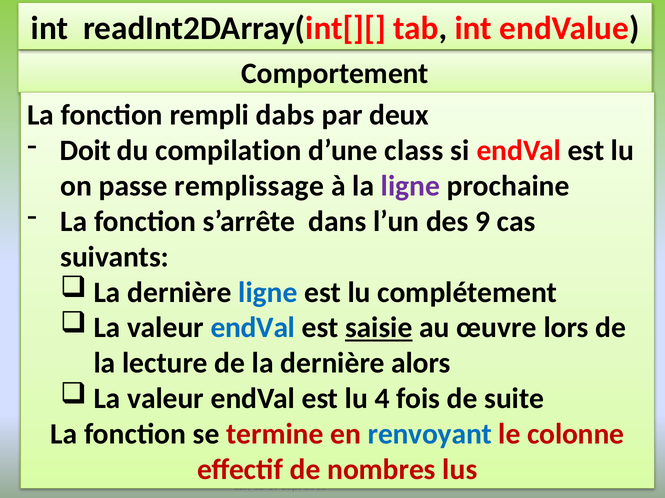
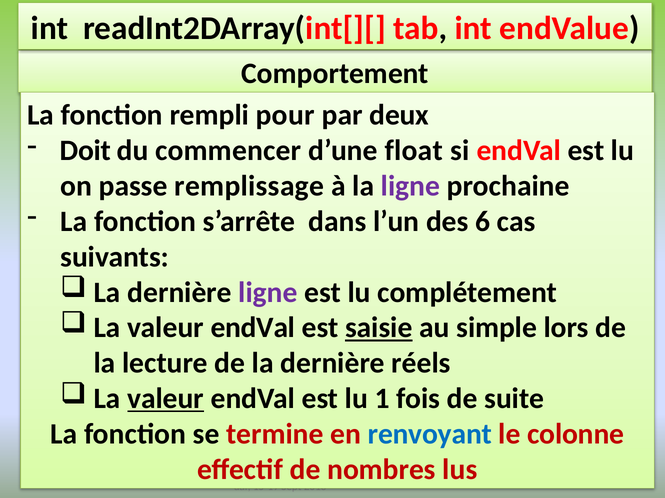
rempli dabs: dabs -> pour
compilation: compilation -> commencer
class: class -> float
9: 9 -> 6
ligne at (268, 293) colour: blue -> purple
endVal at (253, 328) colour: blue -> black
œuvre: œuvre -> simple
alors: alors -> réels
valeur at (166, 399) underline: none -> present
4: 4 -> 1
